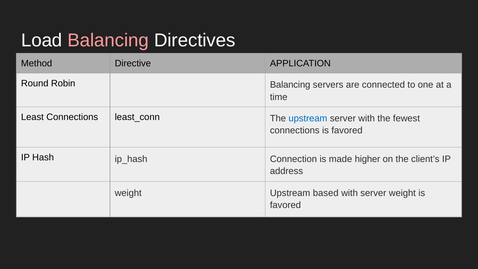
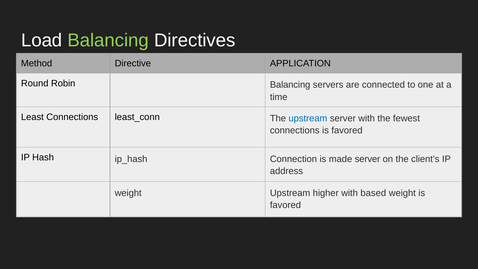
Balancing at (108, 40) colour: pink -> light green
made higher: higher -> server
based: based -> higher
with server: server -> based
